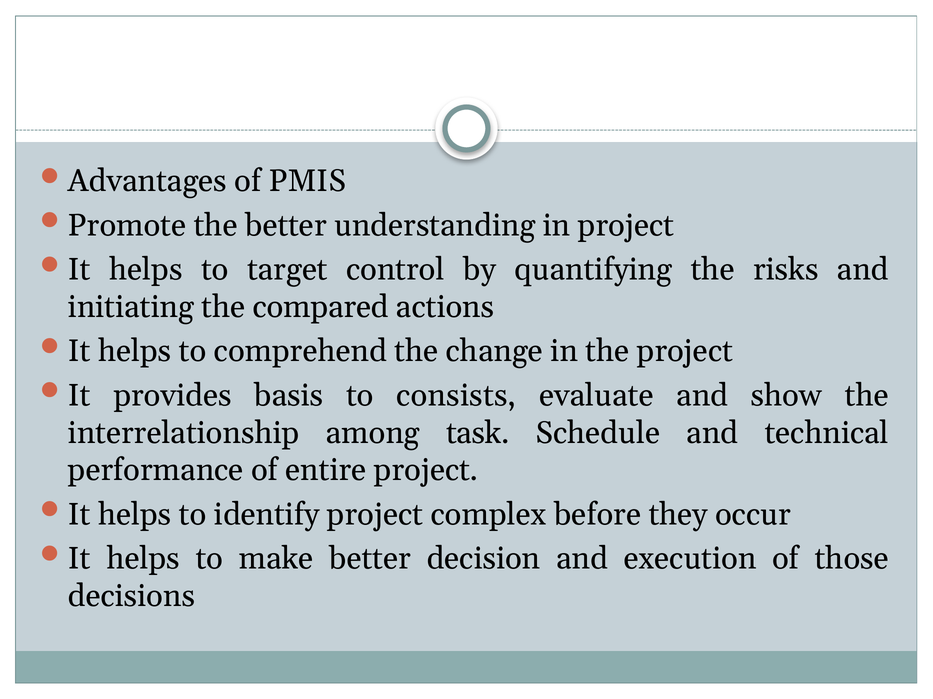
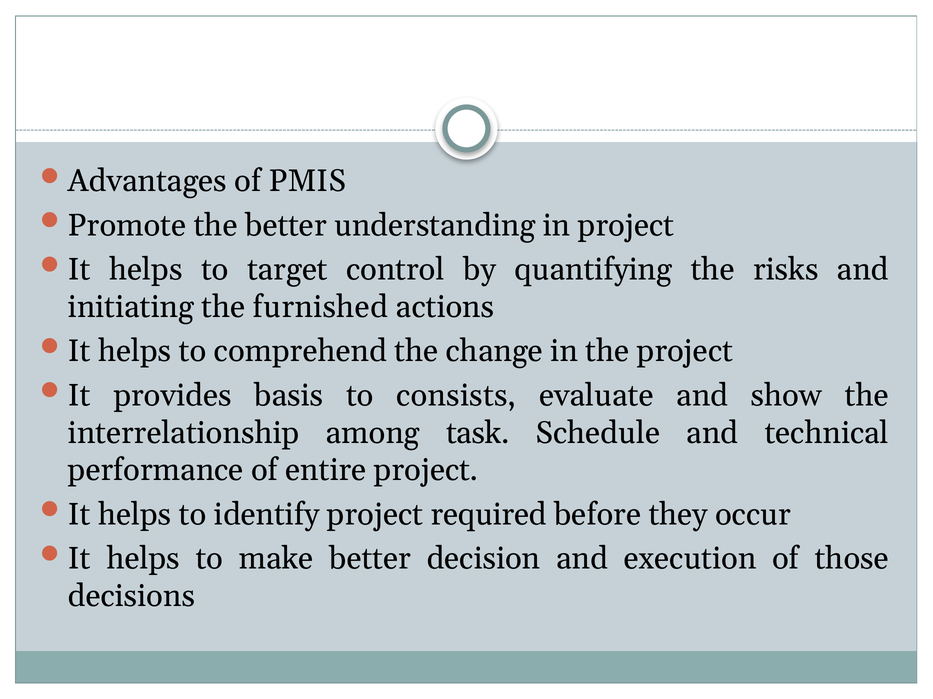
compared: compared -> furnished
complex: complex -> required
